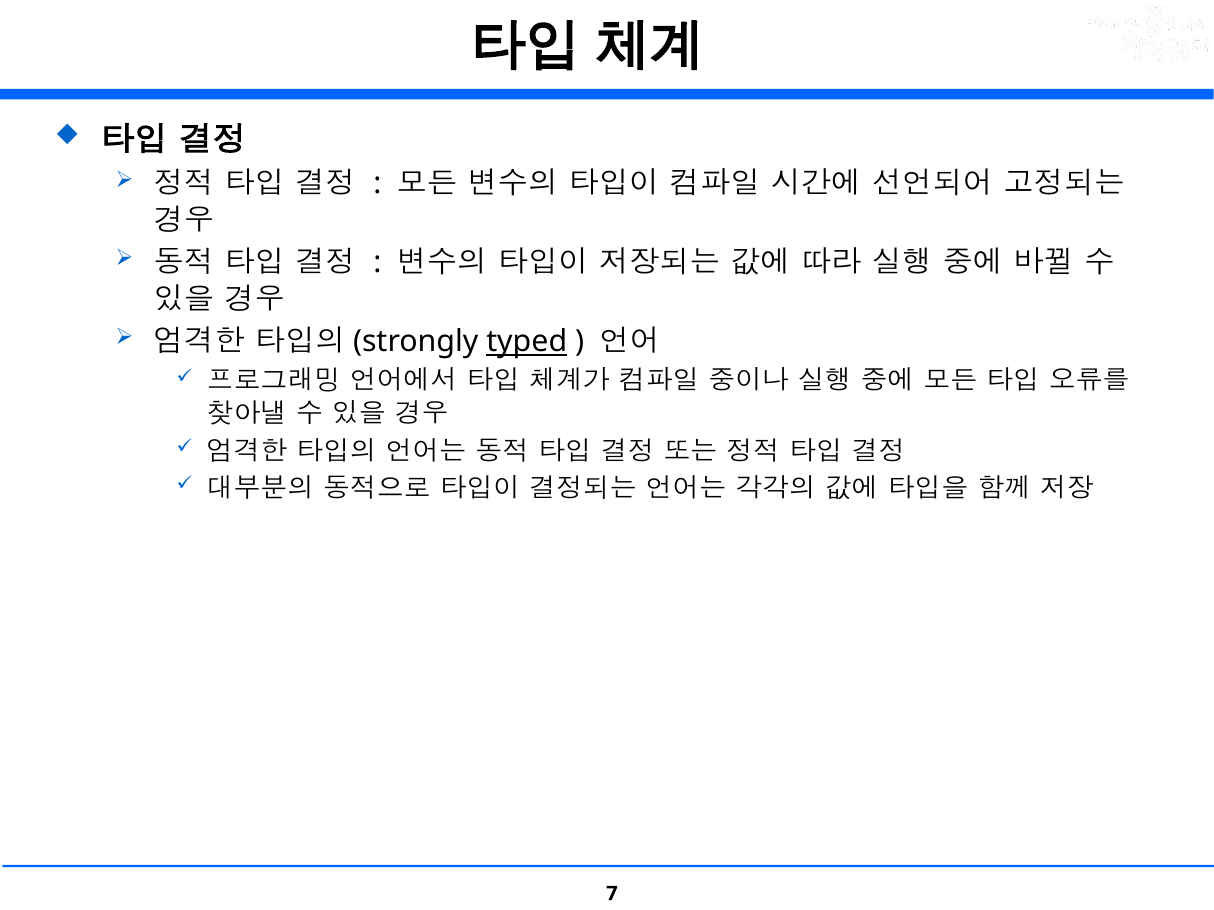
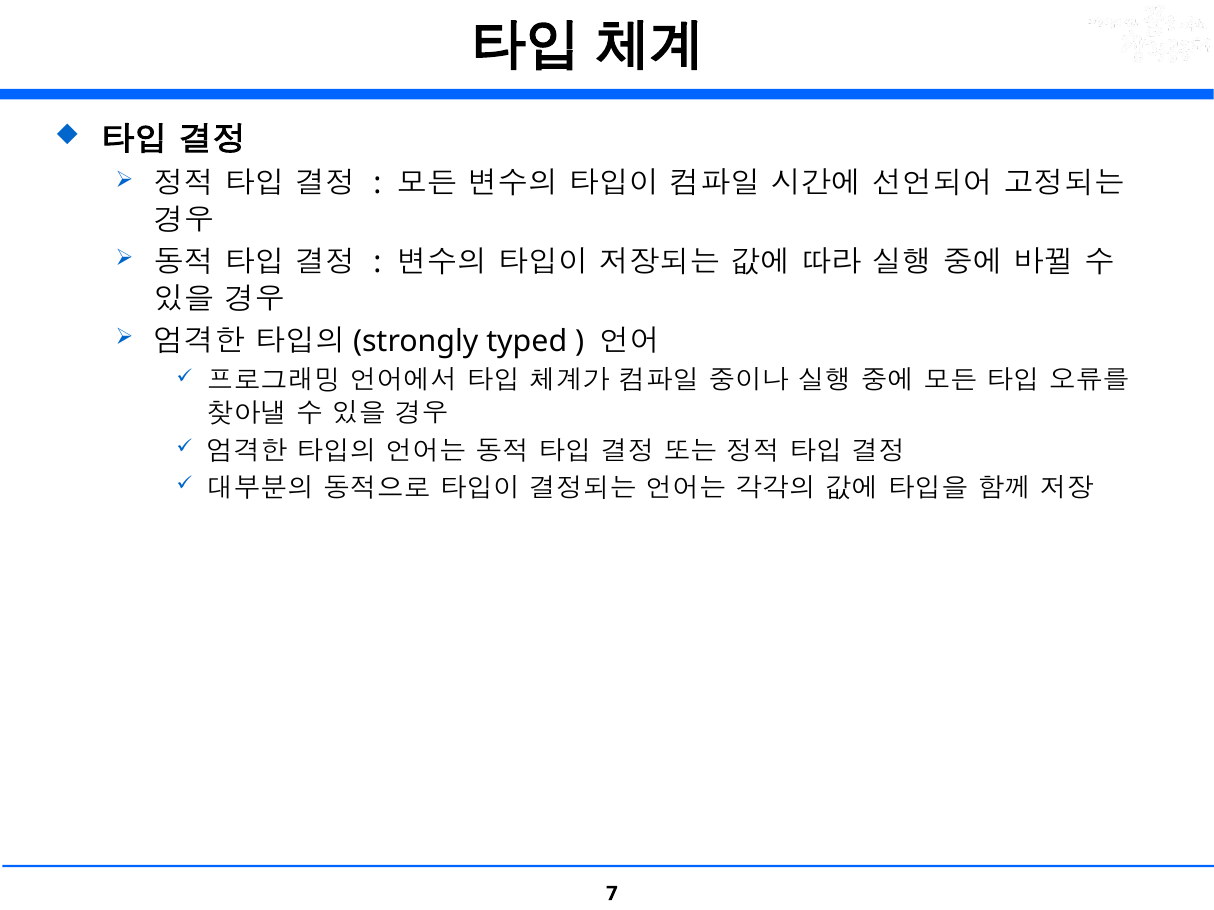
typed underline: present -> none
